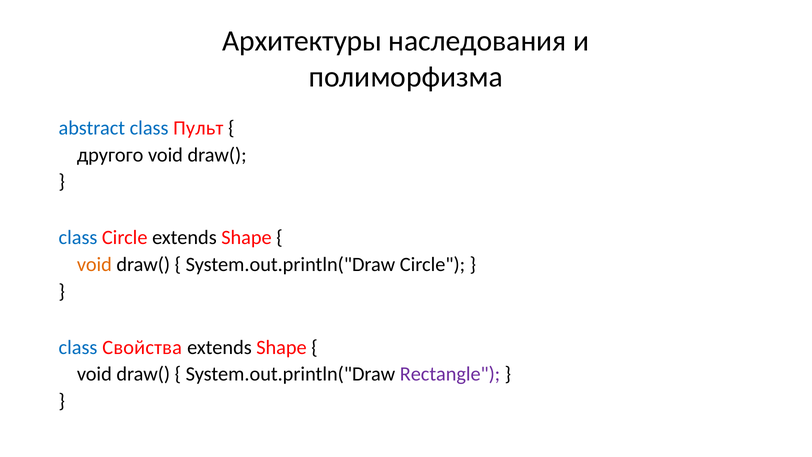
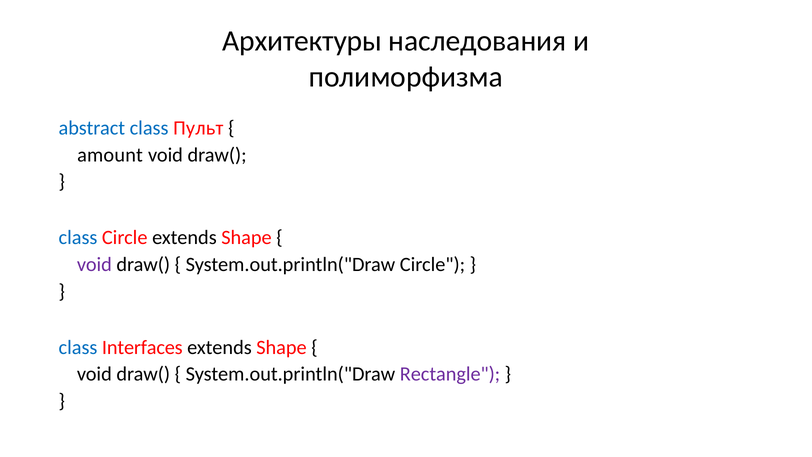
другого: другого -> amount
void at (94, 264) colour: orange -> purple
Свойства: Свойства -> Interfaces
